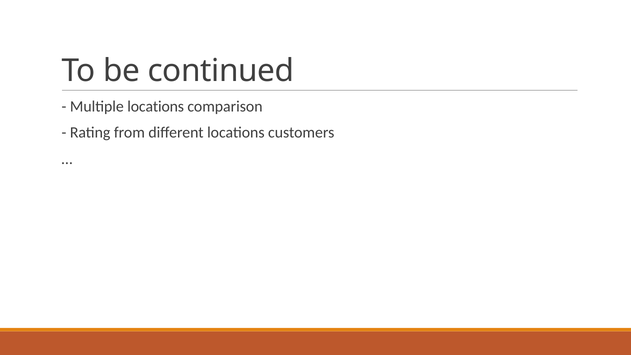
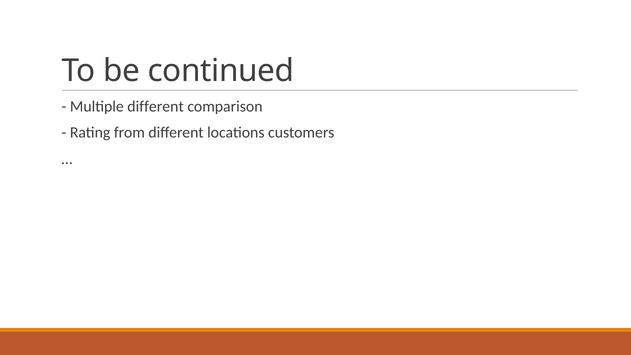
Multiple locations: locations -> different
